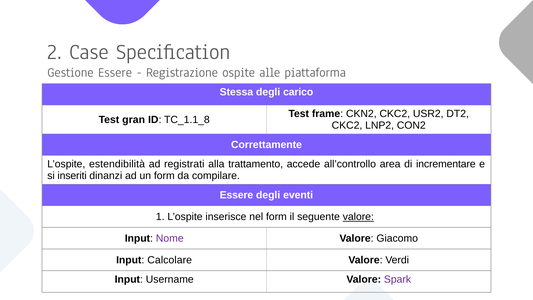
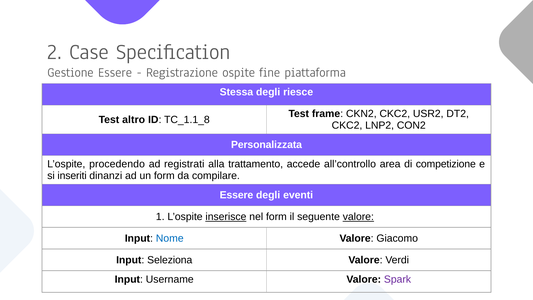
alle: alle -> fine
carico: carico -> riesce
gran: gran -> altro
Correttamente: Correttamente -> Personalizzata
estendibilità: estendibilità -> procedendo
incrementare: incrementare -> competizione
inserisce underline: none -> present
Nome colour: purple -> blue
Calcolare: Calcolare -> Seleziona
